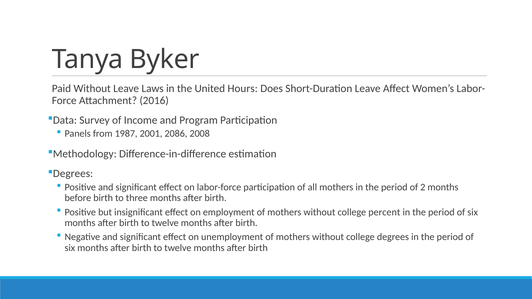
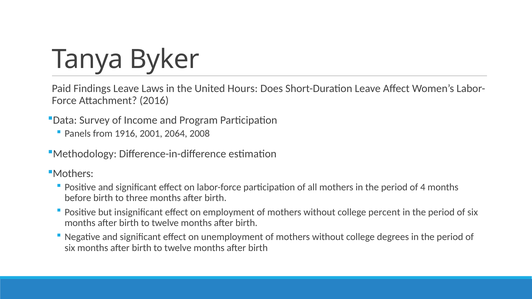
Paid Without: Without -> Findings
1987: 1987 -> 1916
2086: 2086 -> 2064
Degrees at (73, 174): Degrees -> Mothers
2: 2 -> 4
